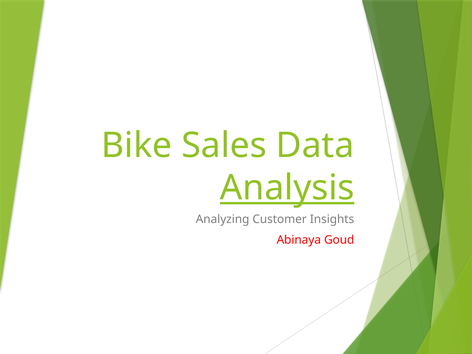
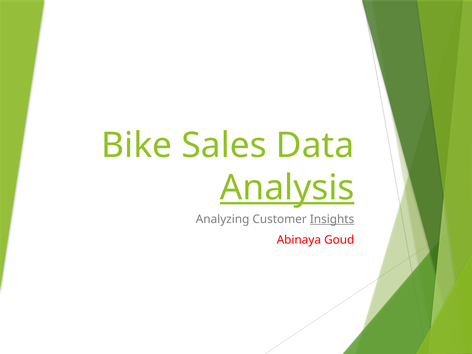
Insights underline: none -> present
